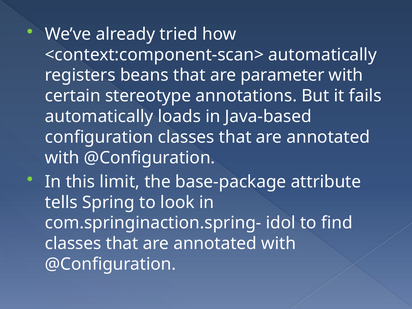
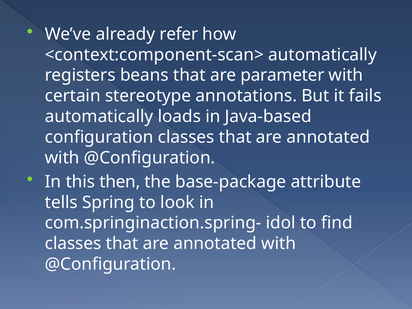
tried: tried -> refer
limit: limit -> then
